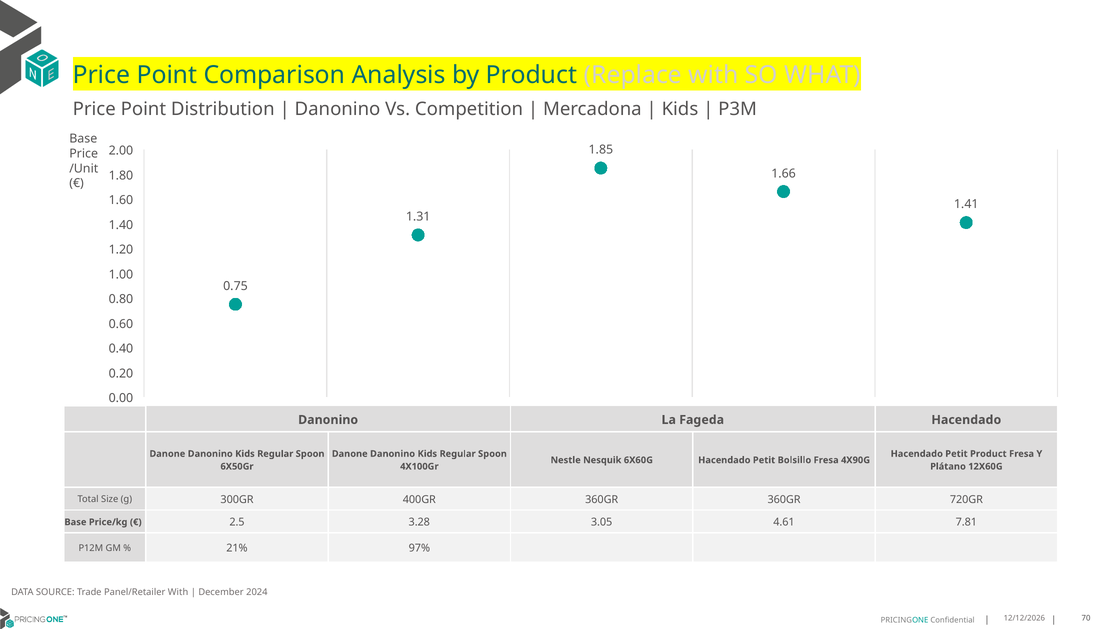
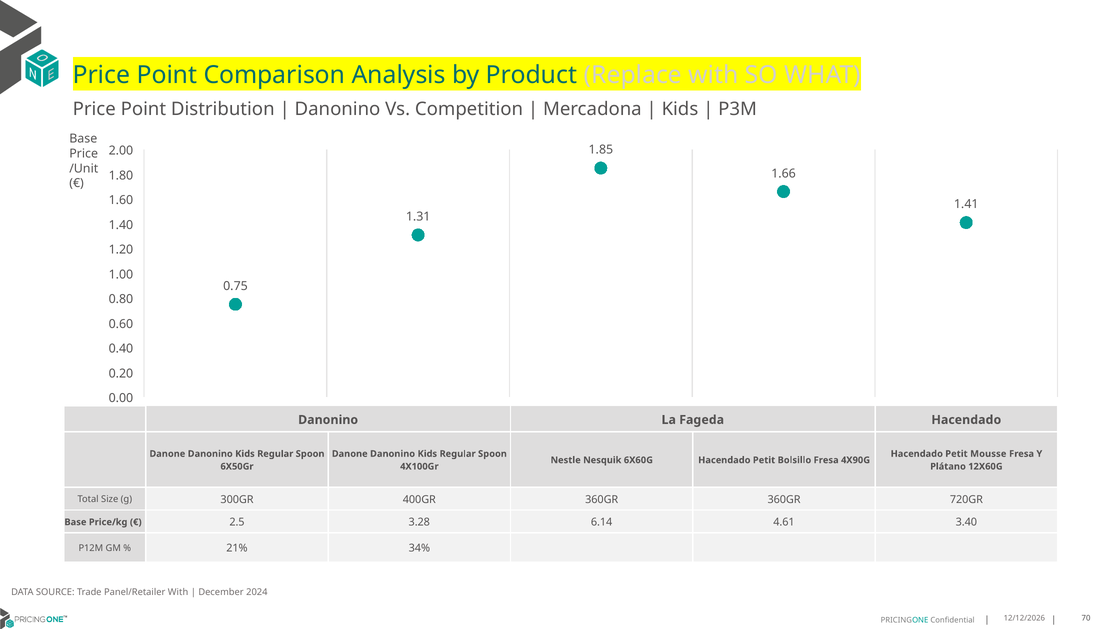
Petit Product: Product -> Mousse
3.05: 3.05 -> 6.14
7.81: 7.81 -> 3.40
97%: 97% -> 34%
